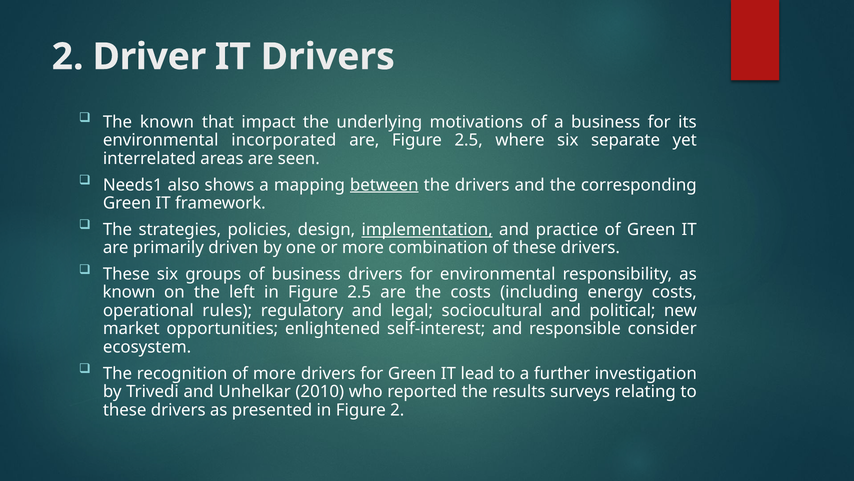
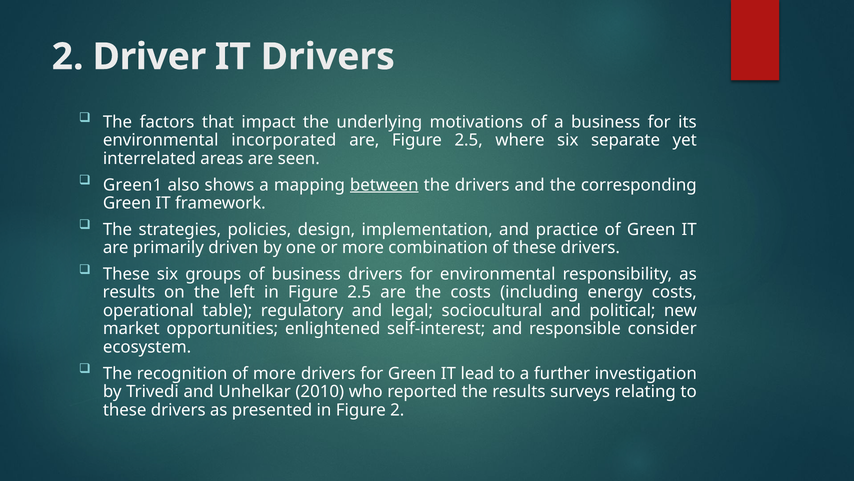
The known: known -> factors
Needs1: Needs1 -> Green1
implementation underline: present -> none
known at (129, 292): known -> results
rules: rules -> table
